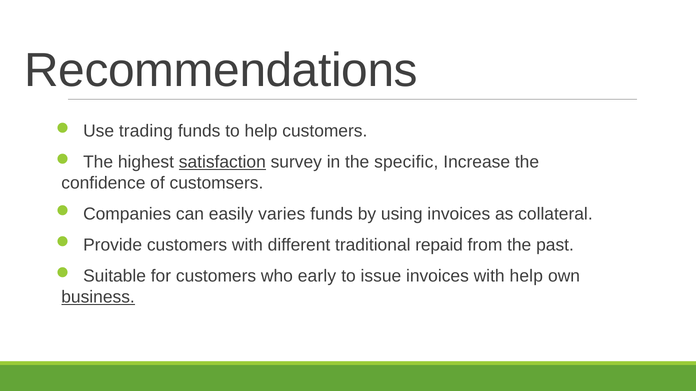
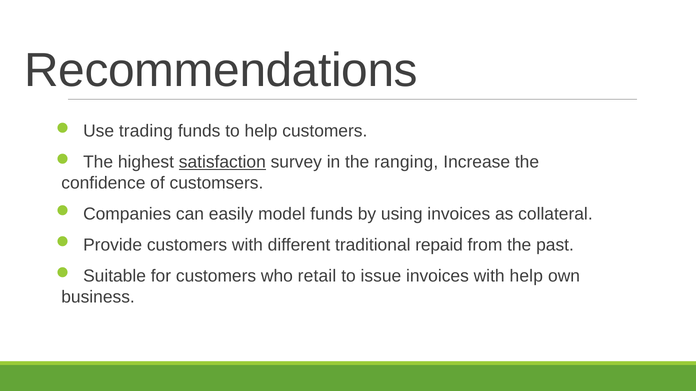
specific: specific -> ranging
varies: varies -> model
early: early -> retail
business underline: present -> none
